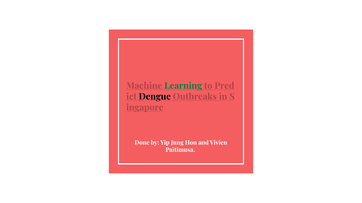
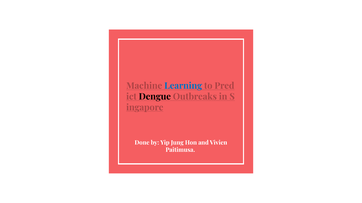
Learning colour: green -> blue
